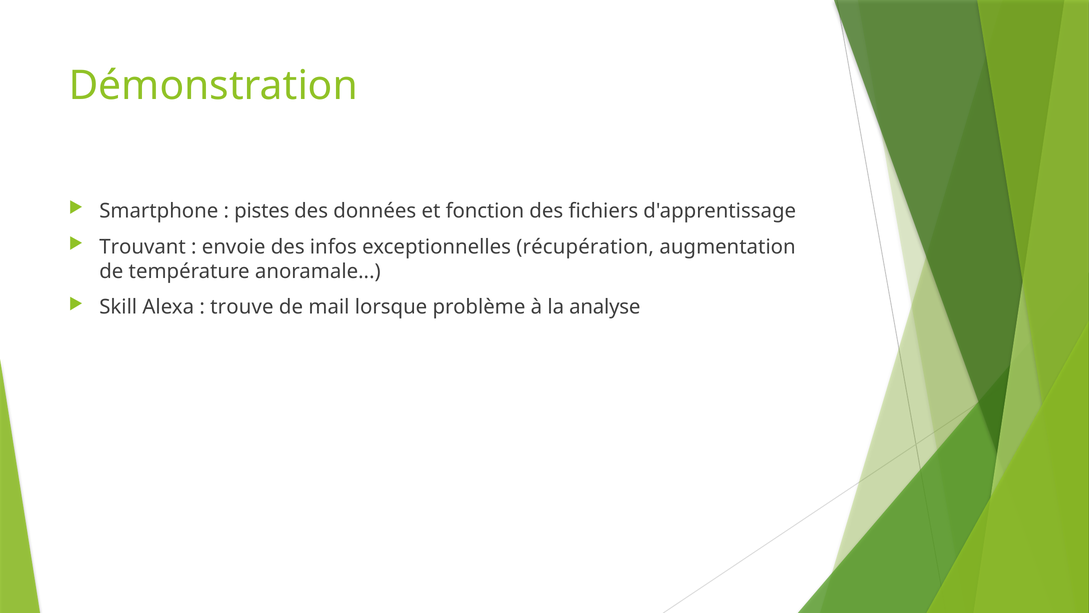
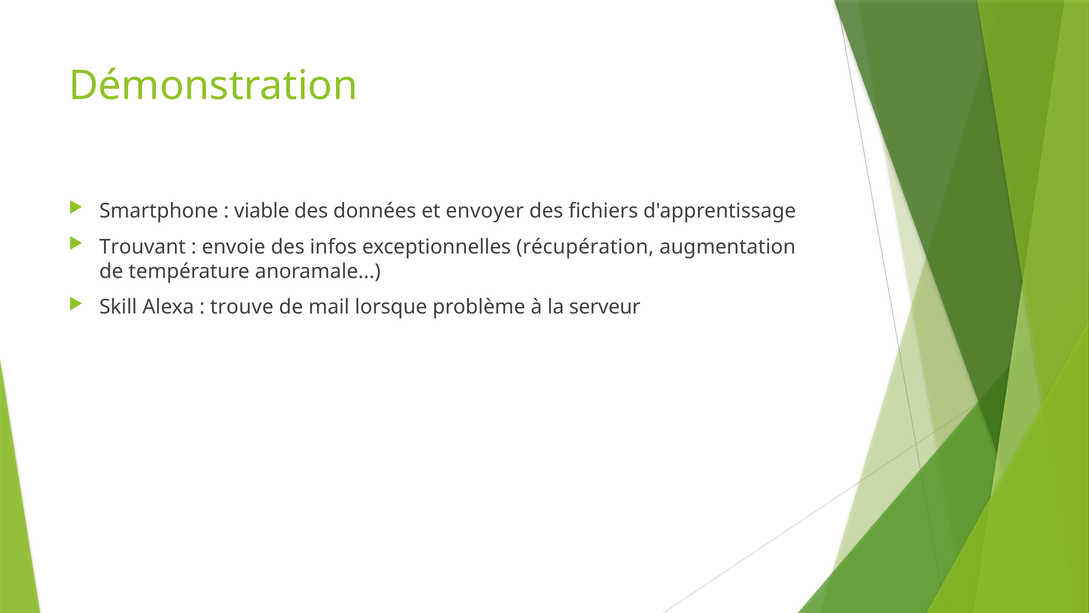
pistes: pistes -> viable
fonction: fonction -> envoyer
analyse: analyse -> serveur
